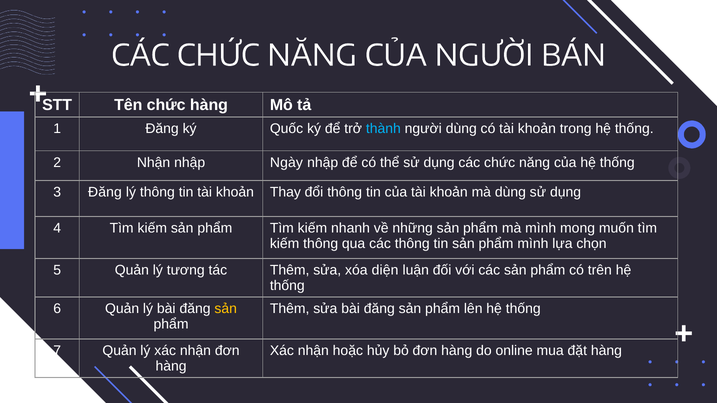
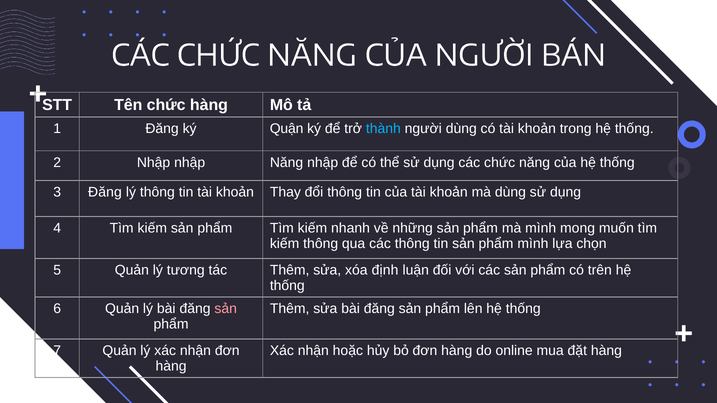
Quốc: Quốc -> Quận
2 Nhận: Nhận -> Nhập
nhập Ngày: Ngày -> Năng
diện: diện -> định
sản at (226, 309) colour: yellow -> pink
